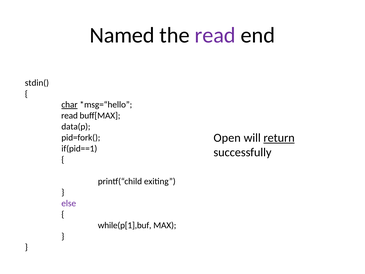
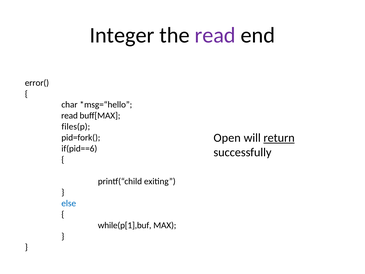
Named: Named -> Integer
stdin(: stdin( -> error(
char underline: present -> none
data(p: data(p -> files(p
if(pid==1: if(pid==1 -> if(pid==6
else colour: purple -> blue
